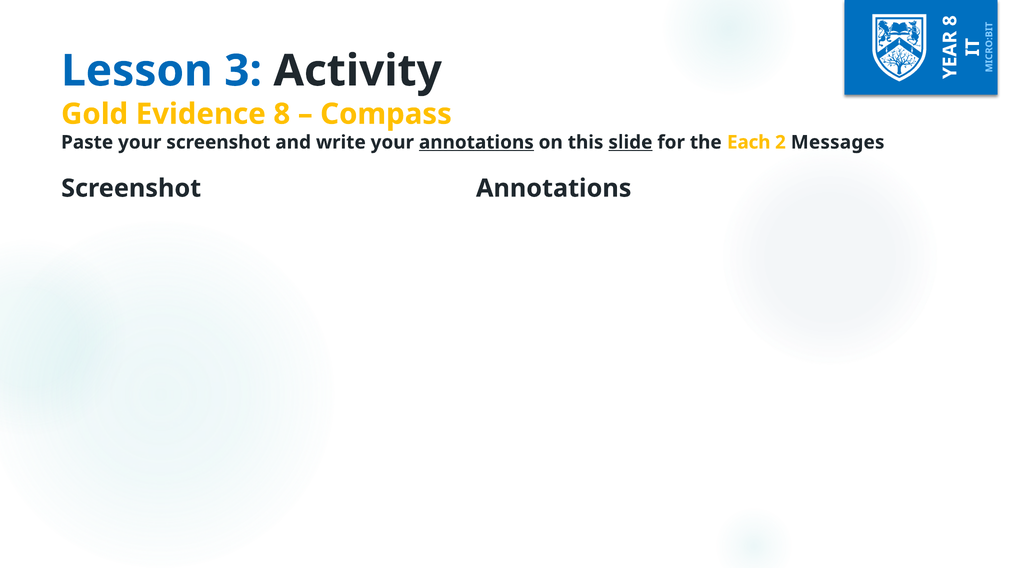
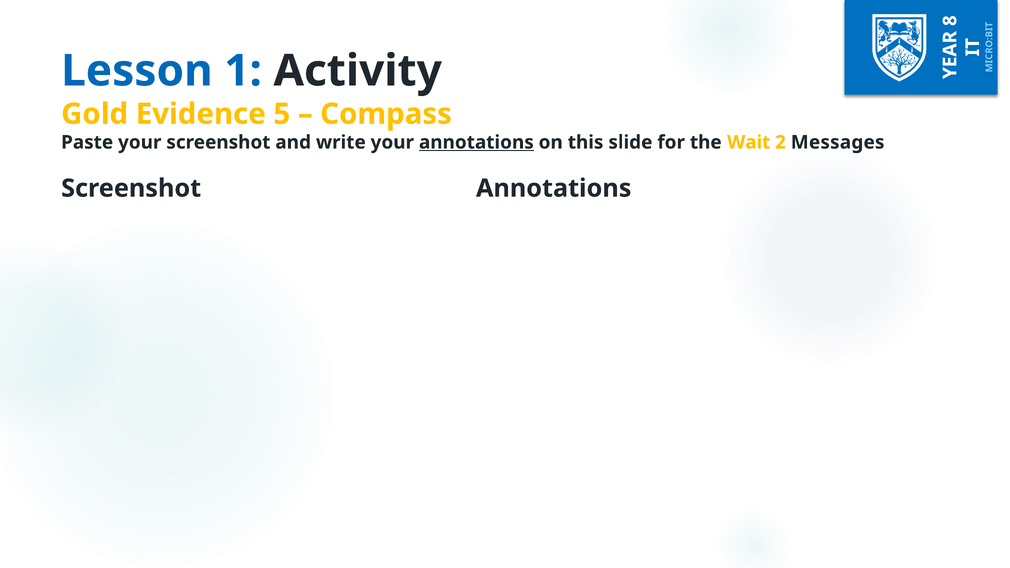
3: 3 -> 1
Evidence 8: 8 -> 5
slide underline: present -> none
Each: Each -> Wait
